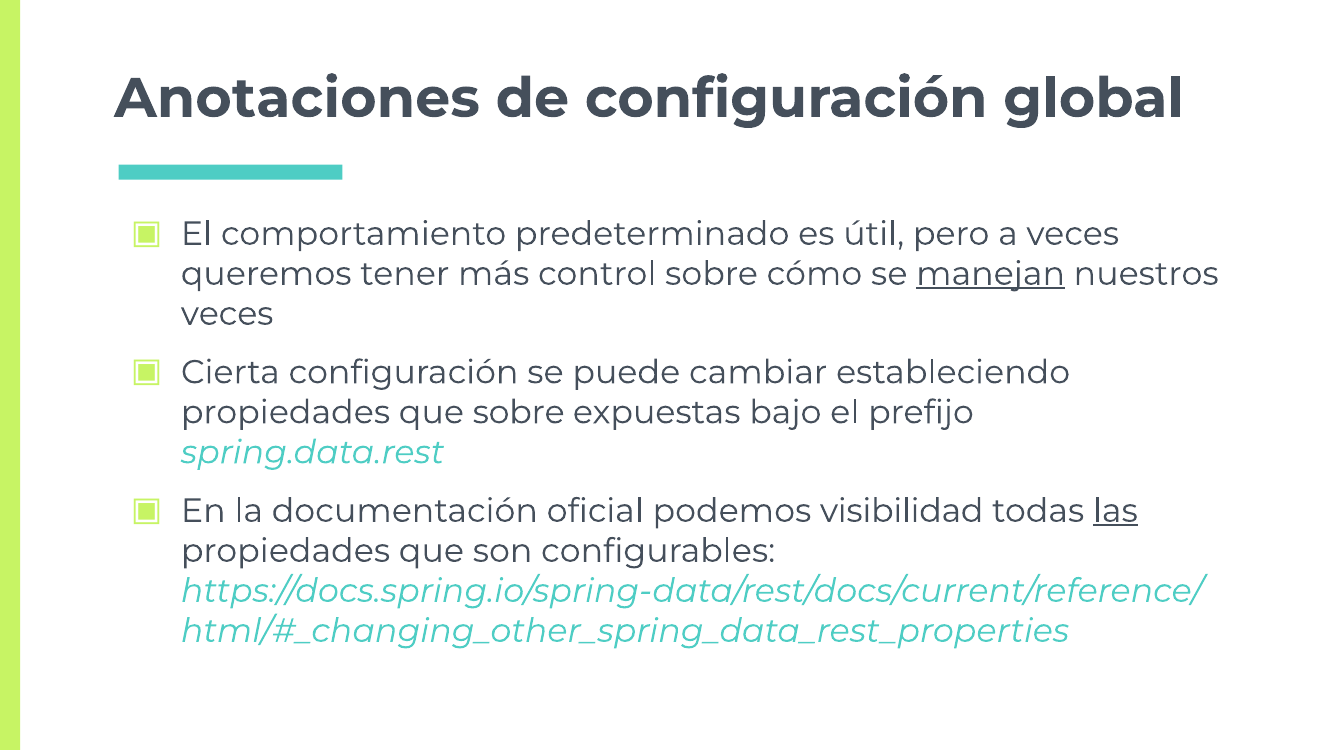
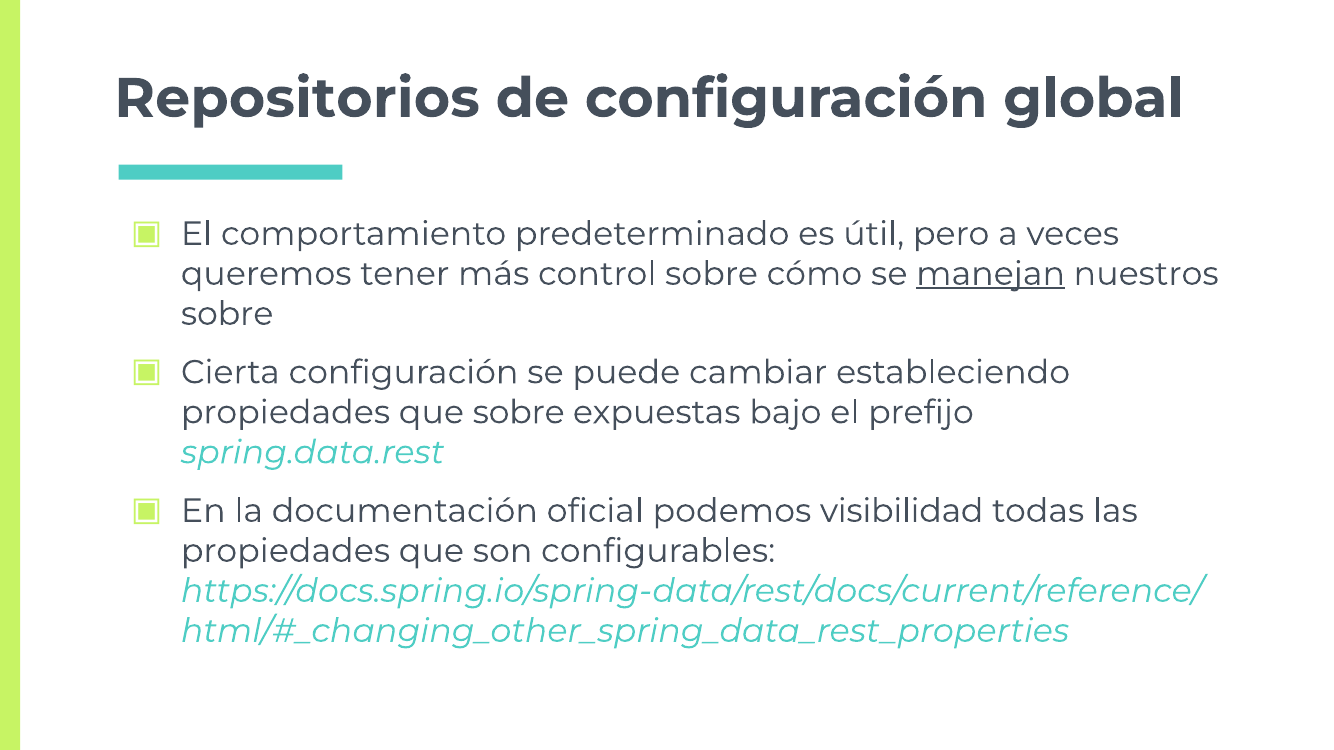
Anotaciones: Anotaciones -> Repositorios
veces at (227, 314): veces -> sobre
las underline: present -> none
